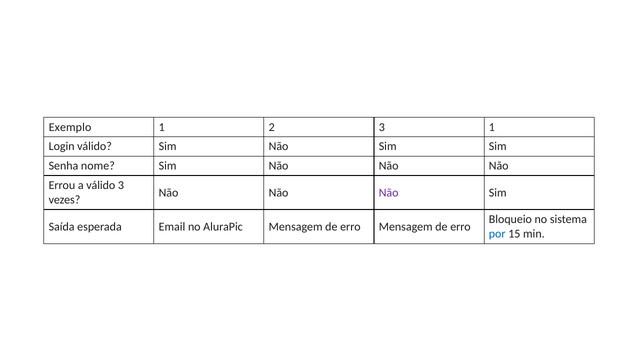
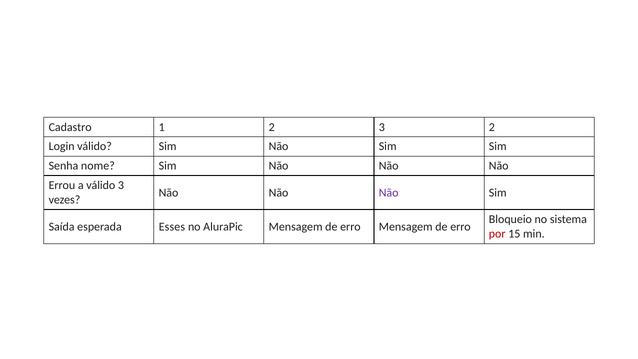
Exemplo: Exemplo -> Cadastro
3 1: 1 -> 2
Email: Email -> Esses
por colour: blue -> red
